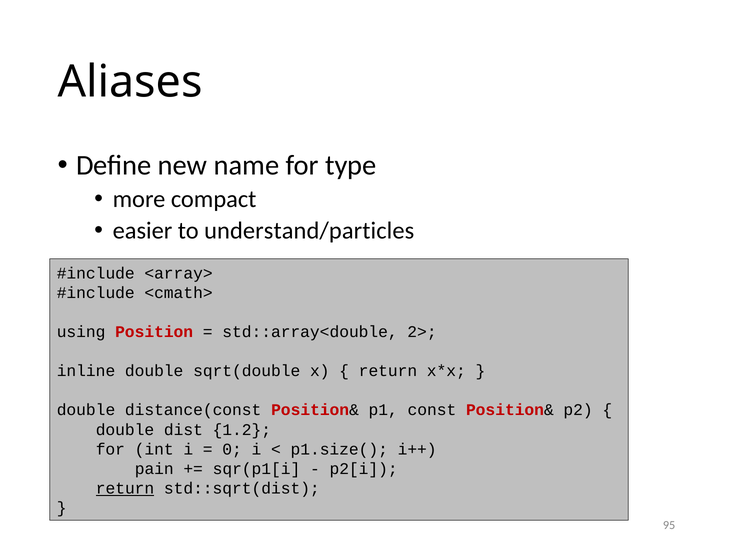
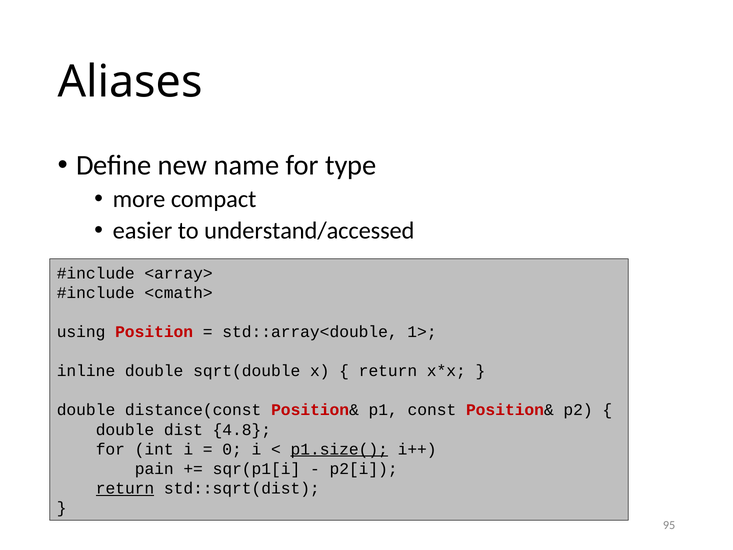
understand/particles: understand/particles -> understand/accessed
2>: 2> -> 1>
1.2: 1.2 -> 4.8
p1.size( underline: none -> present
